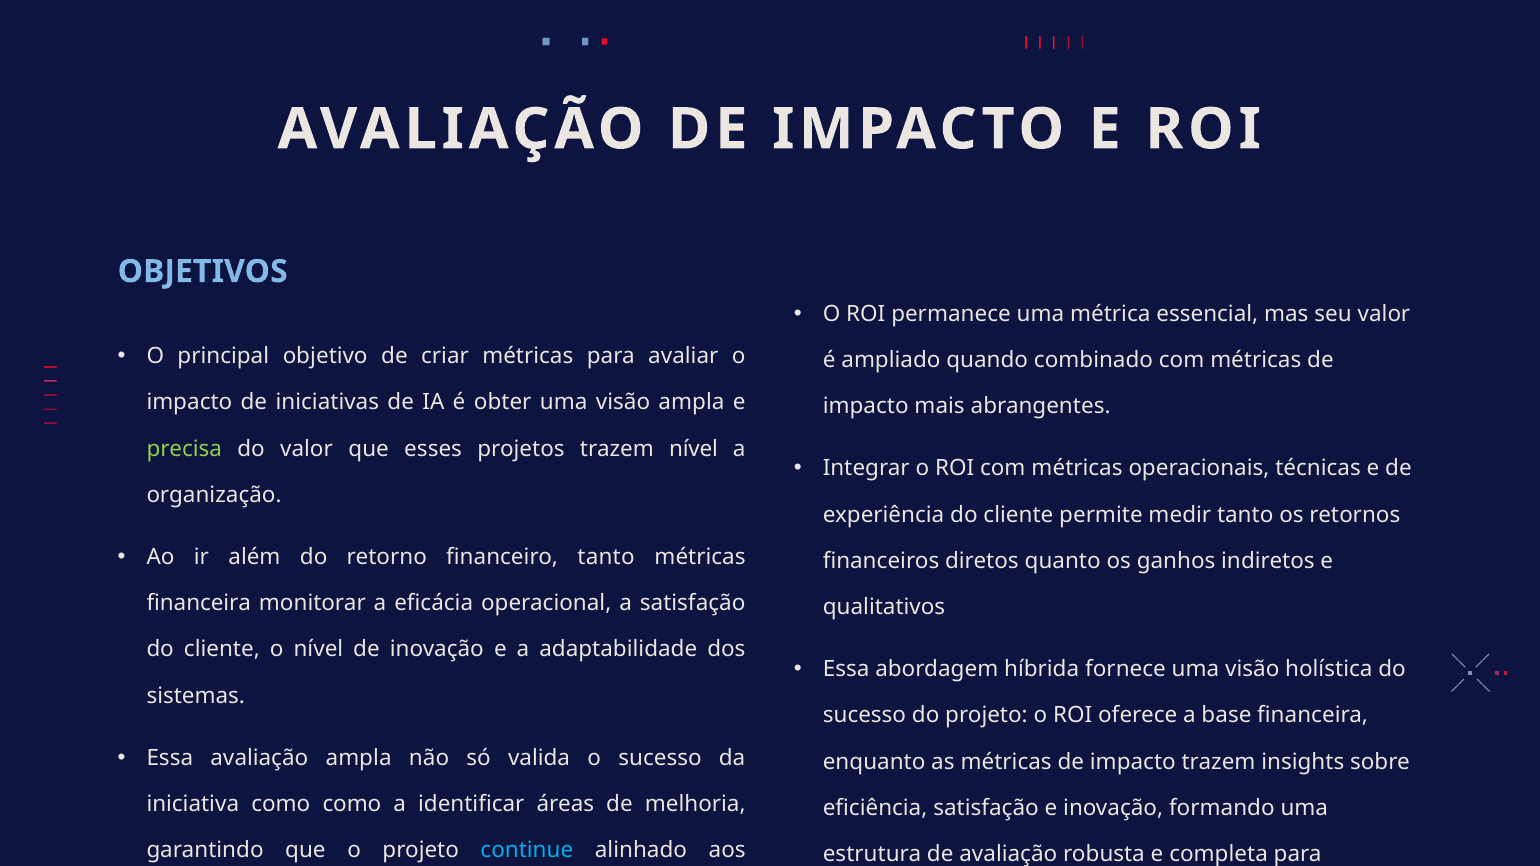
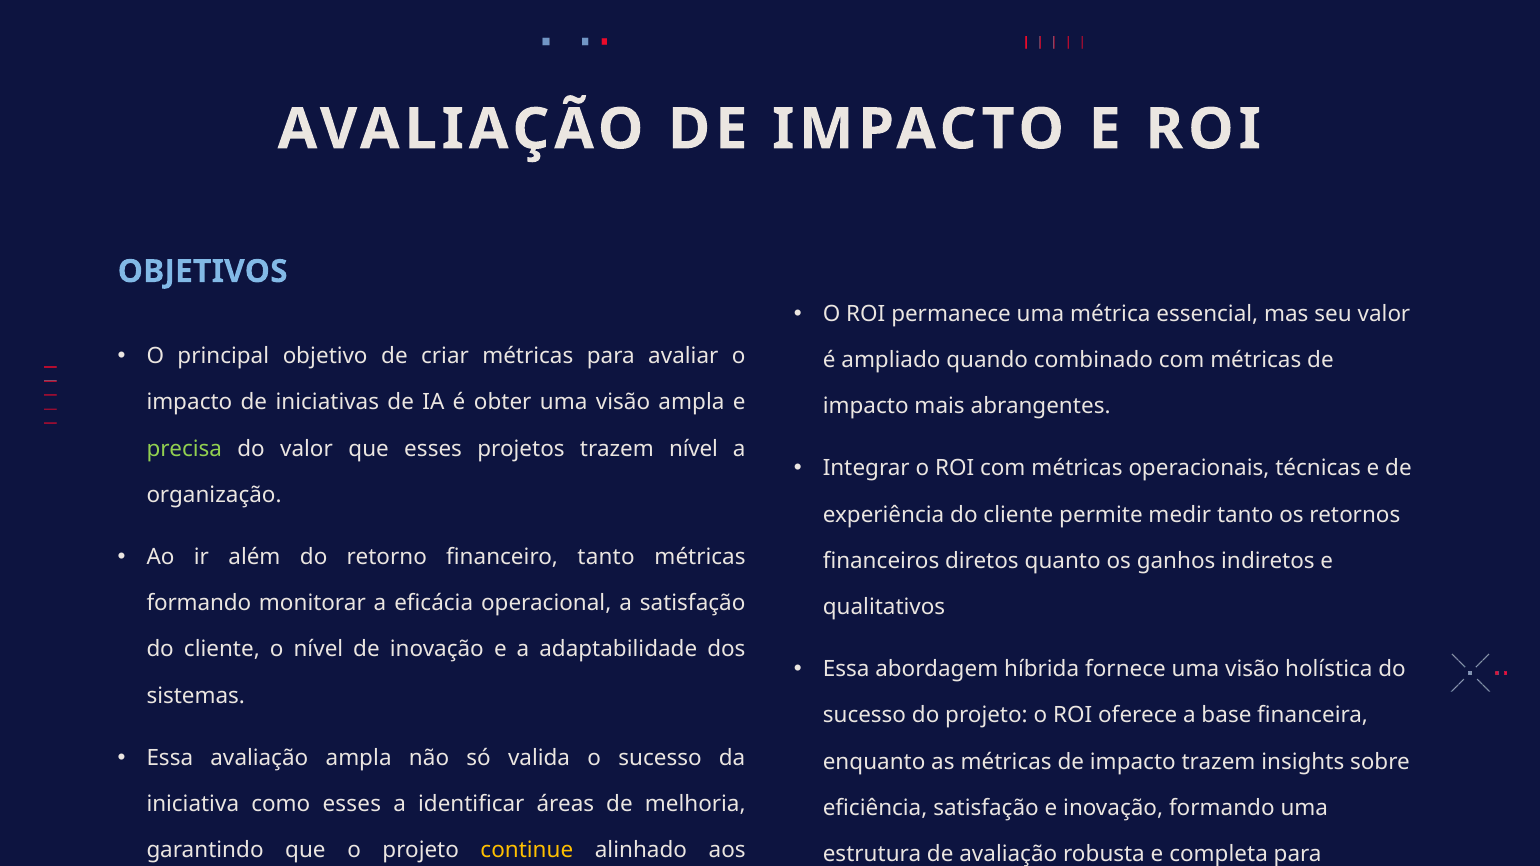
financeira at (199, 604): financeira -> formando
como como: como -> esses
continue colour: light blue -> yellow
